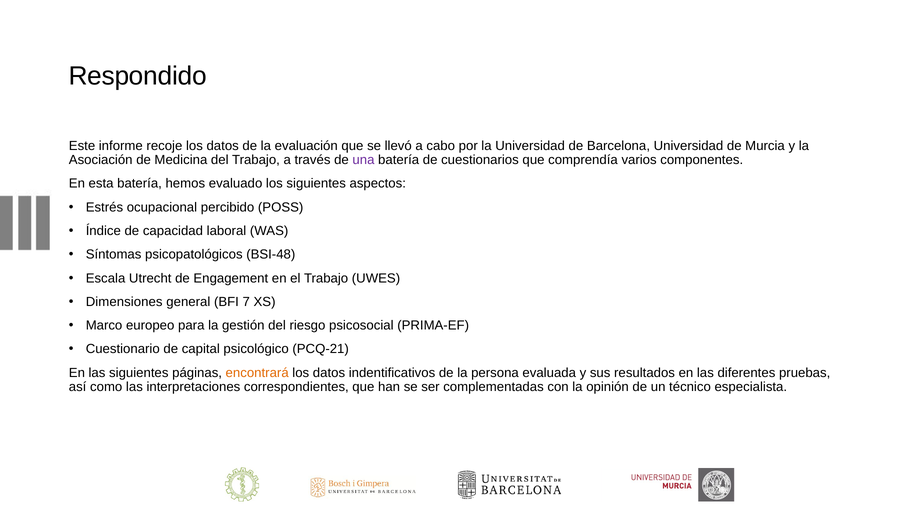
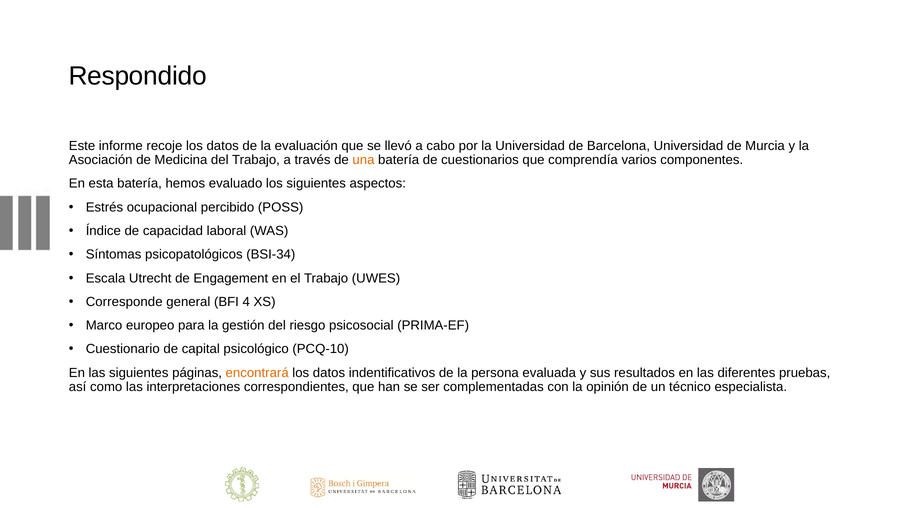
una colour: purple -> orange
BSI-48: BSI-48 -> BSI-34
Dimensiones: Dimensiones -> Corresponde
7: 7 -> 4
PCQ-21: PCQ-21 -> PCQ-10
